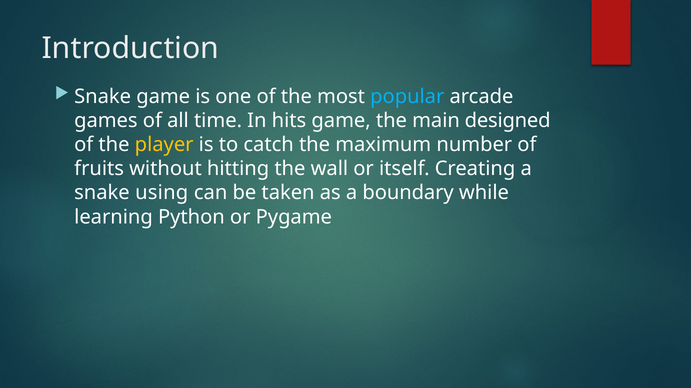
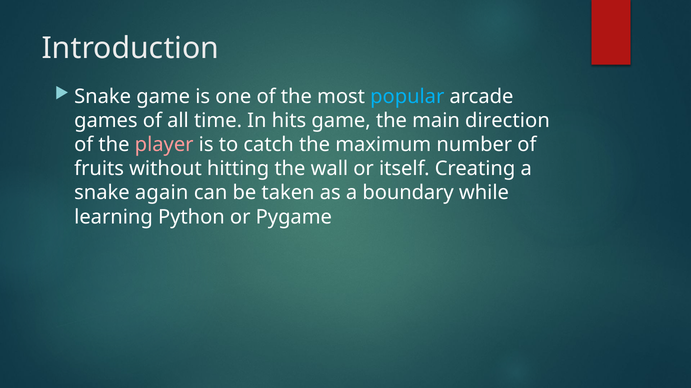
designed: designed -> direction
player colour: yellow -> pink
using: using -> again
